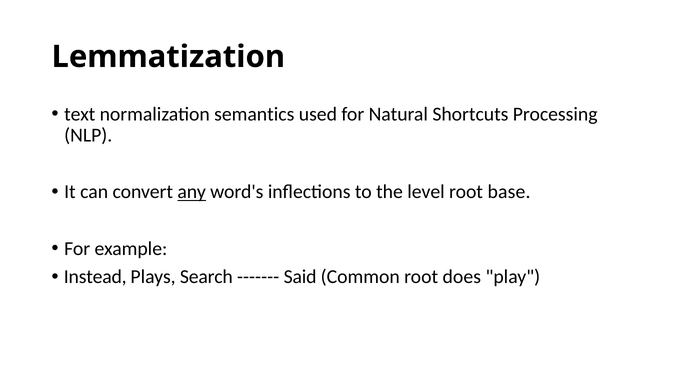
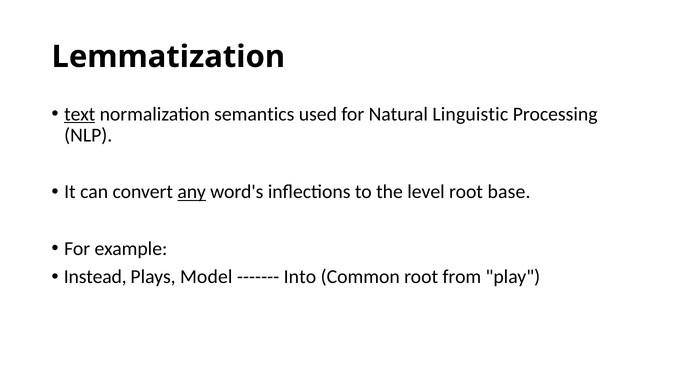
text underline: none -> present
Shortcuts: Shortcuts -> Linguistic
Search: Search -> Model
Said: Said -> Into
does: does -> from
